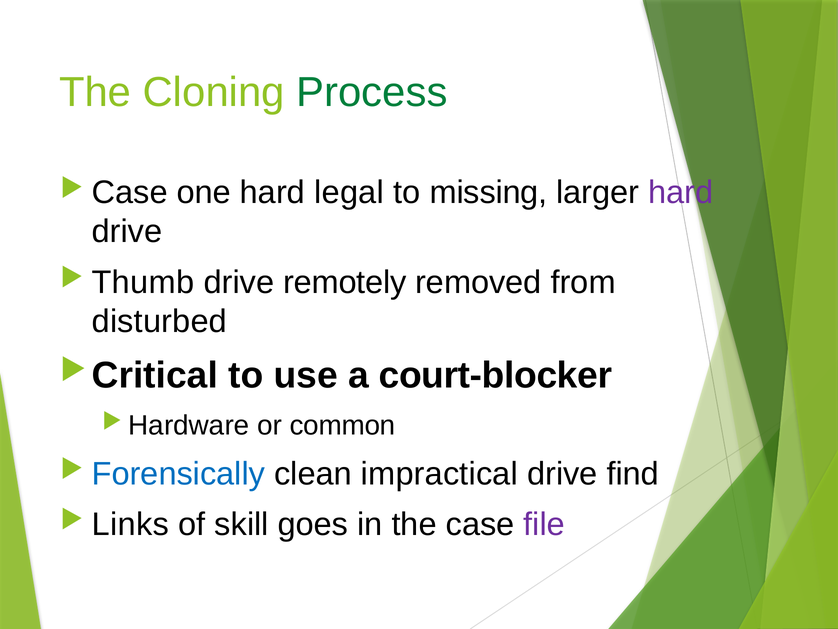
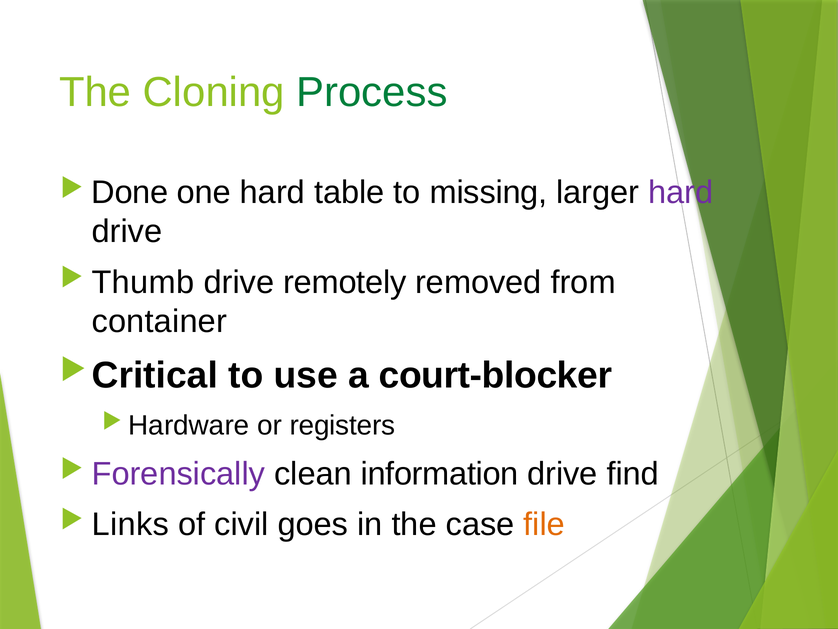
Case at (130, 192): Case -> Done
legal: legal -> table
disturbed: disturbed -> container
common: common -> registers
Forensically colour: blue -> purple
impractical: impractical -> information
skill: skill -> civil
file colour: purple -> orange
